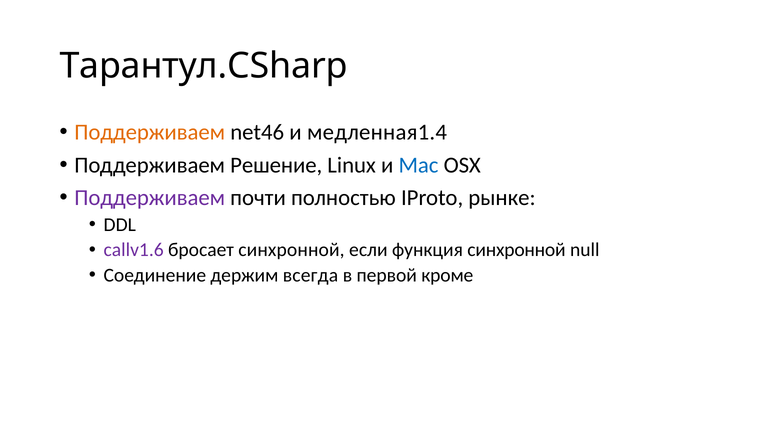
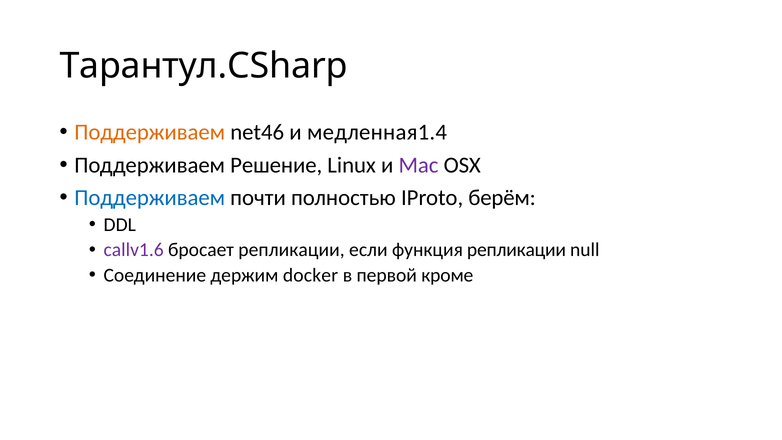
Mac colour: blue -> purple
Поддерживаем at (150, 198) colour: purple -> blue
рынке: рынке -> берём
бросает синхронной: синхронной -> репликации
функция синхронной: синхронной -> репликации
всегда: всегда -> docker
